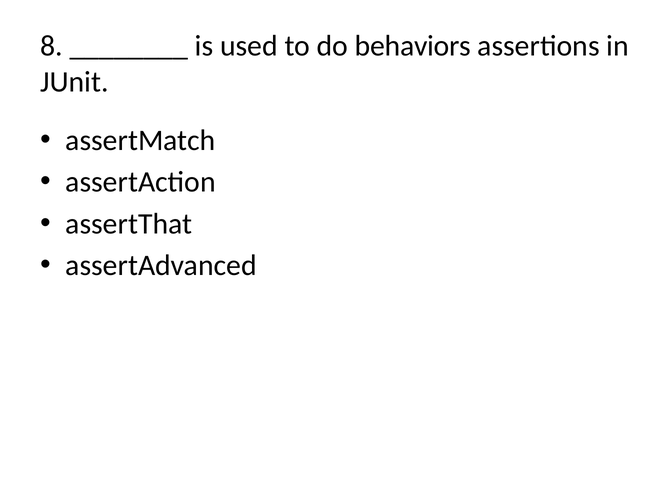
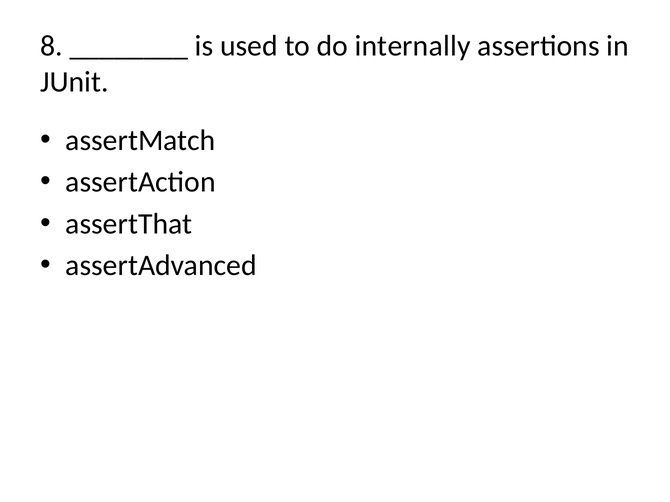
behaviors: behaviors -> internally
